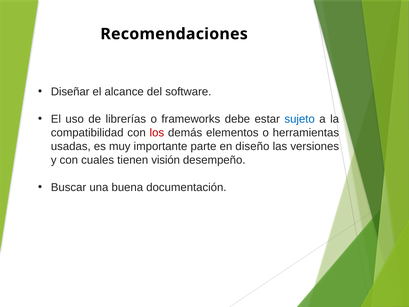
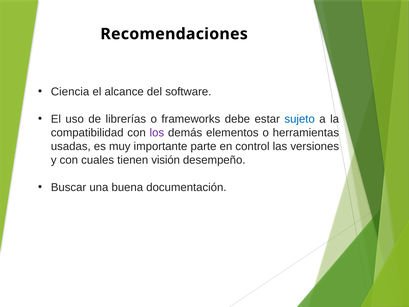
Diseñar: Diseñar -> Ciencia
los colour: red -> purple
diseño: diseño -> control
